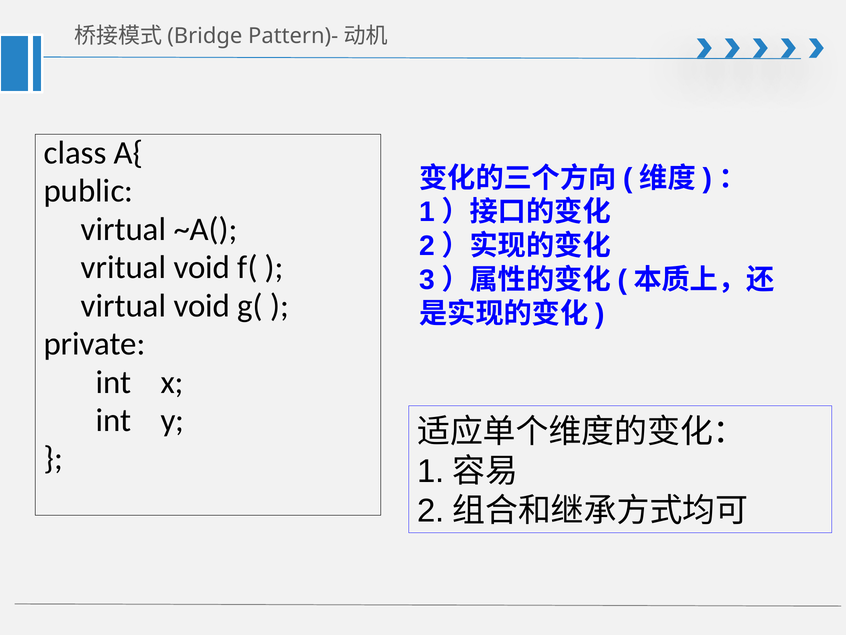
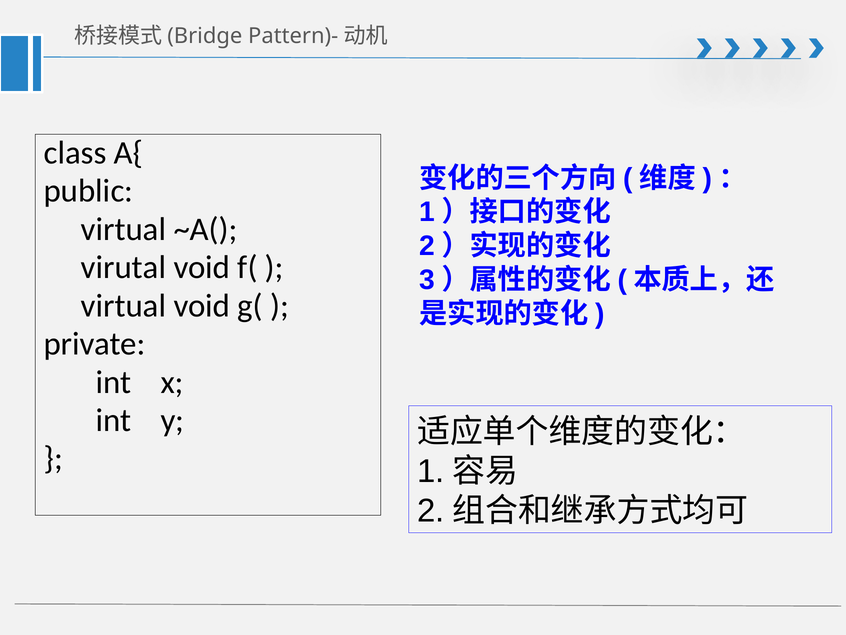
vritual: vritual -> virutal
